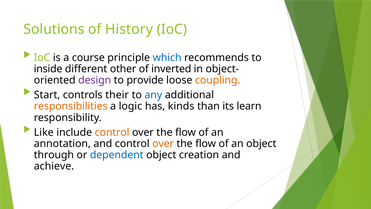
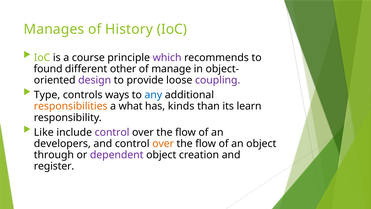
Solutions: Solutions -> Manages
which colour: blue -> purple
inside: inside -> found
inverted: inverted -> manage
coupling colour: orange -> purple
Start: Start -> Type
their: their -> ways
logic: logic -> what
control at (112, 132) colour: orange -> purple
annotation: annotation -> developers
dependent colour: blue -> purple
achieve: achieve -> register
